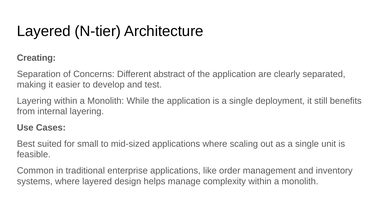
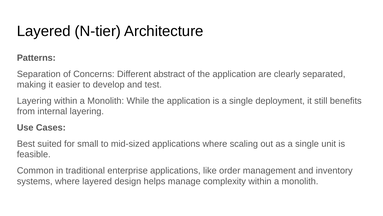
Creating: Creating -> Patterns
